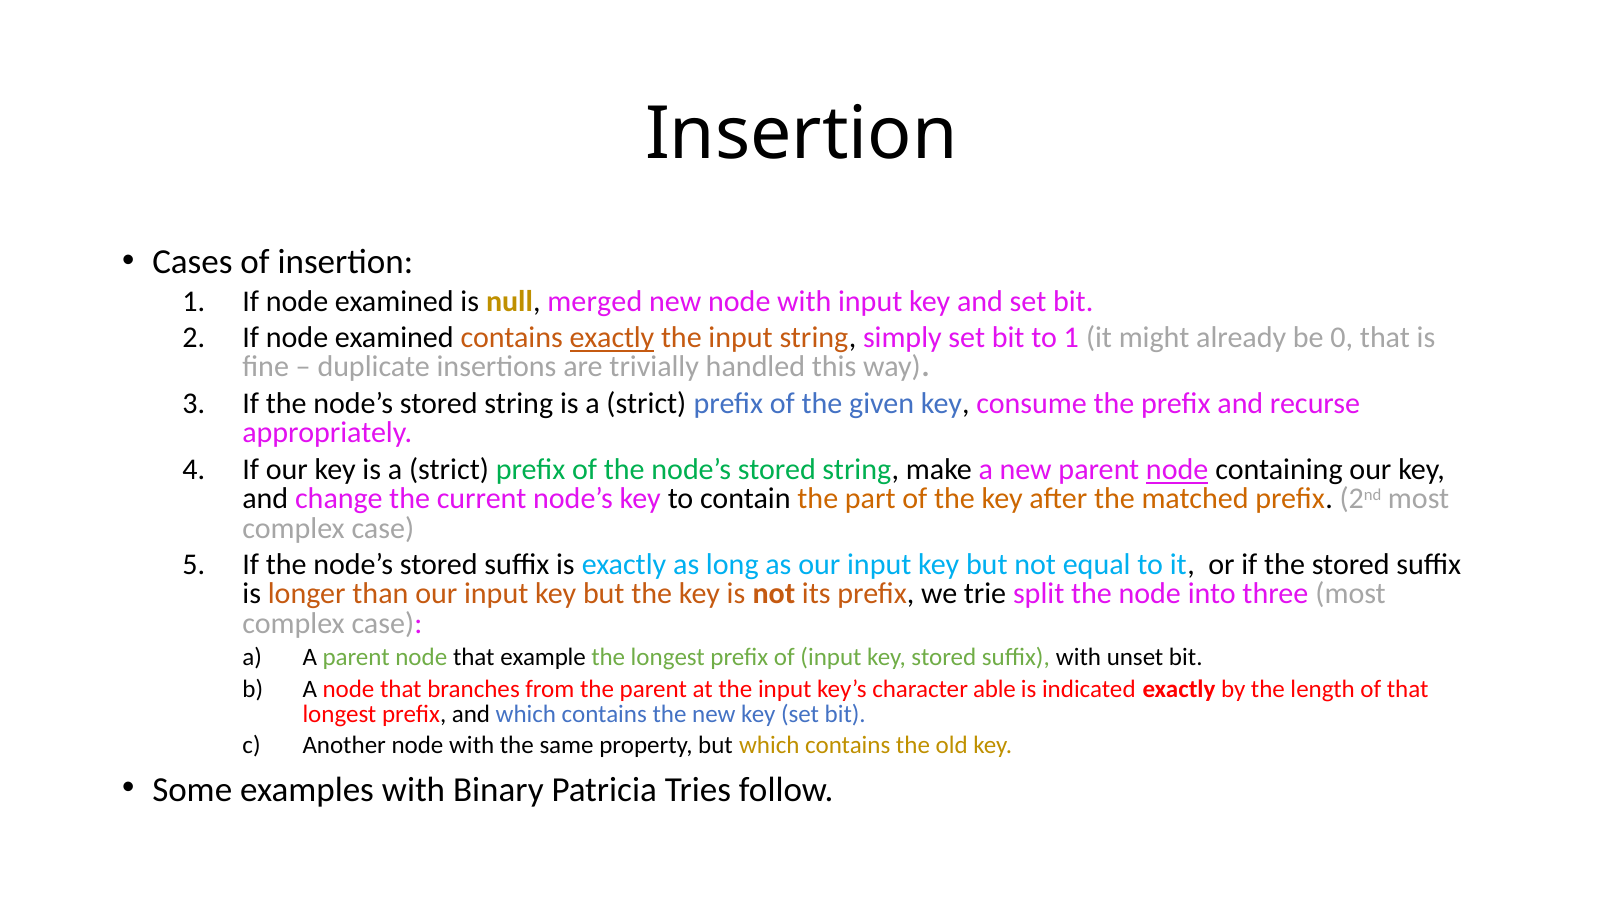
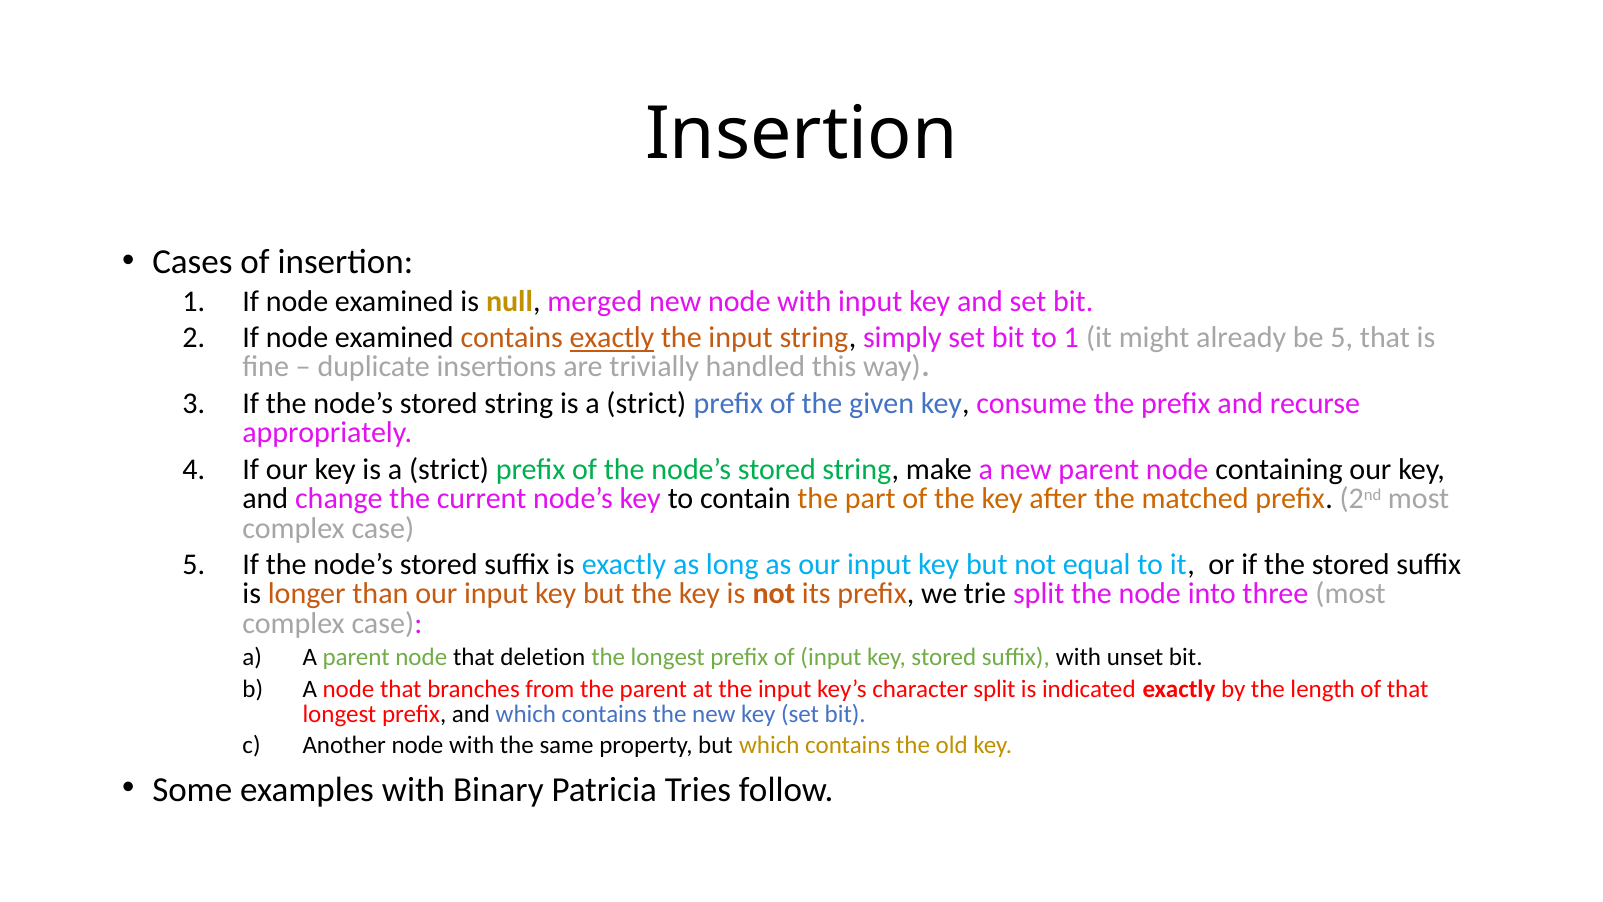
be 0: 0 -> 5
node at (1177, 470) underline: present -> none
example: example -> deletion
character able: able -> split
